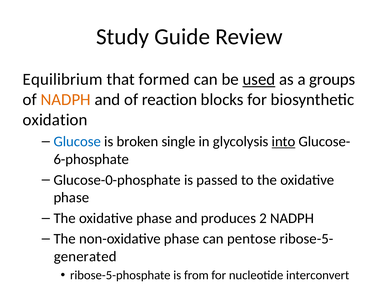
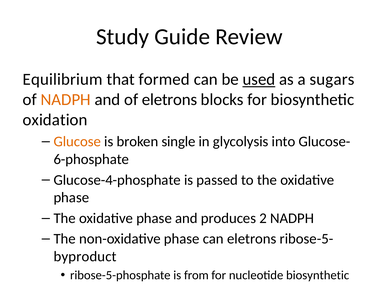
a groups: groups -> sugars
of reaction: reaction -> eletrons
Glucose colour: blue -> orange
into at (284, 142) underline: present -> none
Glucose-0-phosphate: Glucose-0-phosphate -> Glucose-4-phosphate
can pentose: pentose -> eletrons
generated at (85, 257): generated -> byproduct
nucleotide interconvert: interconvert -> biosynthetic
